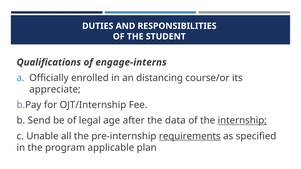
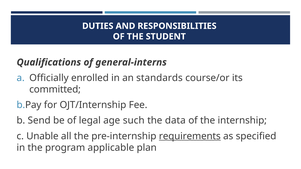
engage-interns: engage-interns -> general-interns
distancing: distancing -> standards
appreciate: appreciate -> committed
after: after -> such
internship underline: present -> none
